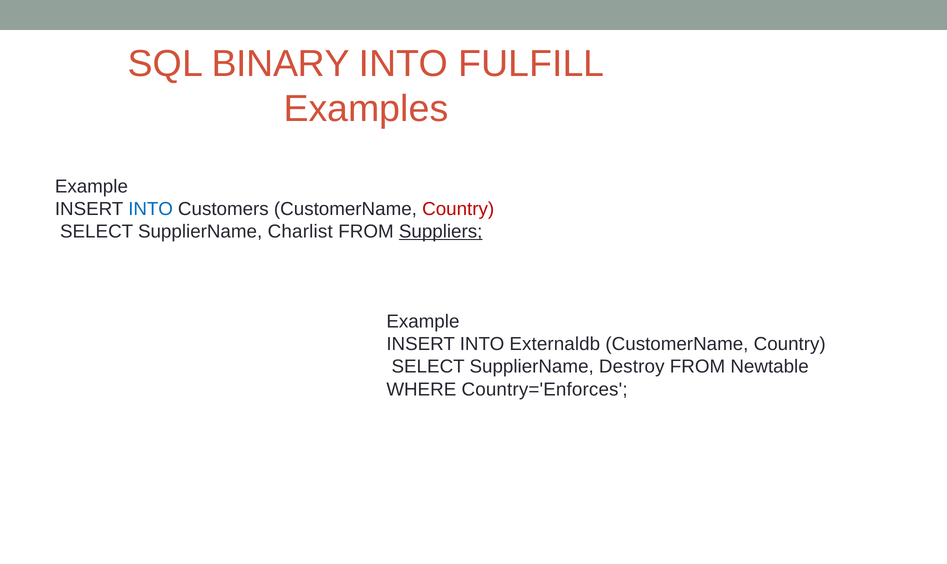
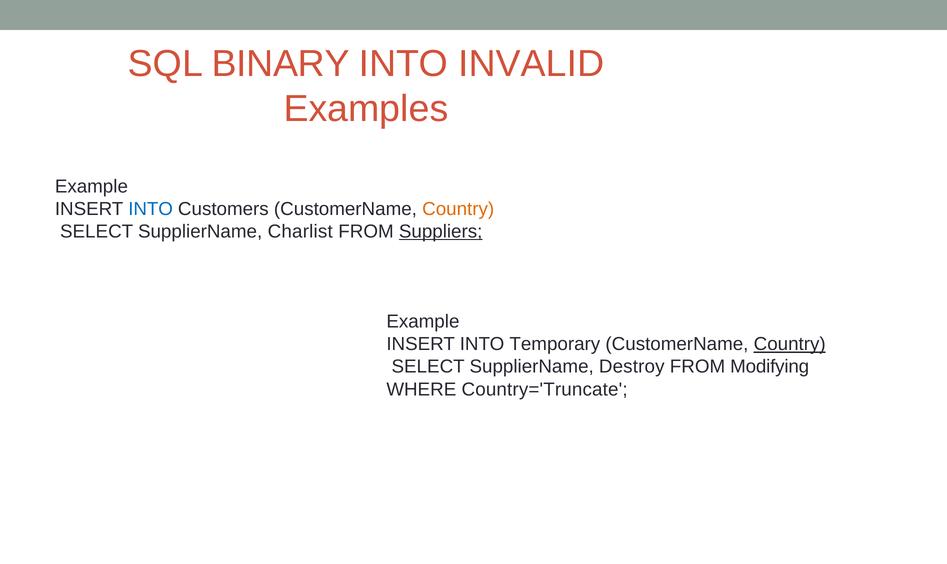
FULFILL: FULFILL -> INVALID
Country at (458, 209) colour: red -> orange
Externaldb: Externaldb -> Temporary
Country at (790, 344) underline: none -> present
Newtable: Newtable -> Modifying
Country='Enforces: Country='Enforces -> Country='Truncate
